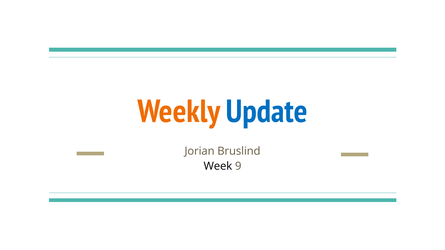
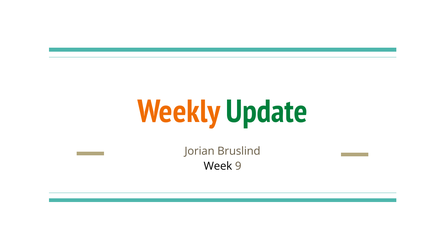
Update colour: blue -> green
